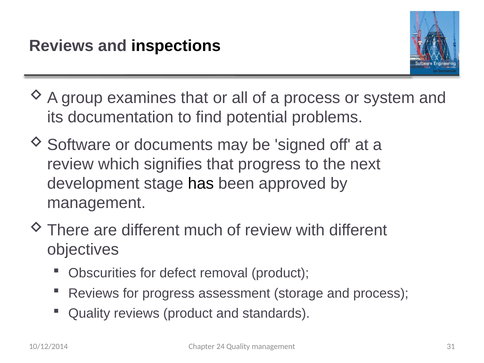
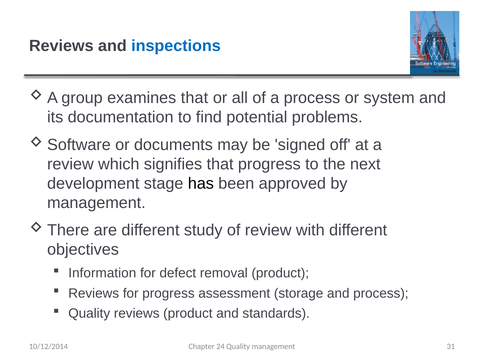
inspections colour: black -> blue
much: much -> study
Obscurities: Obscurities -> Information
